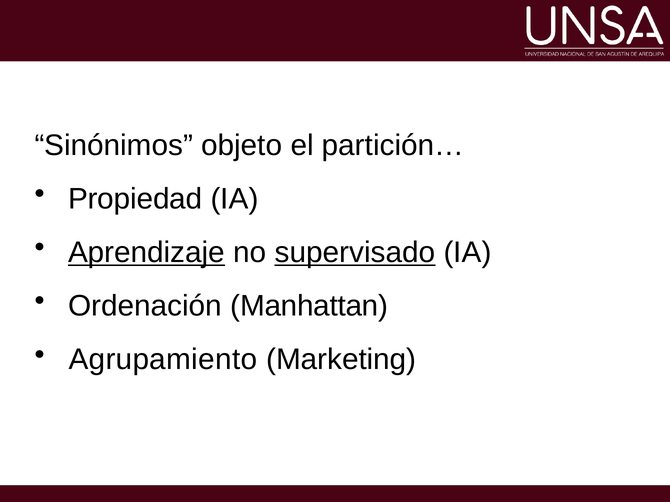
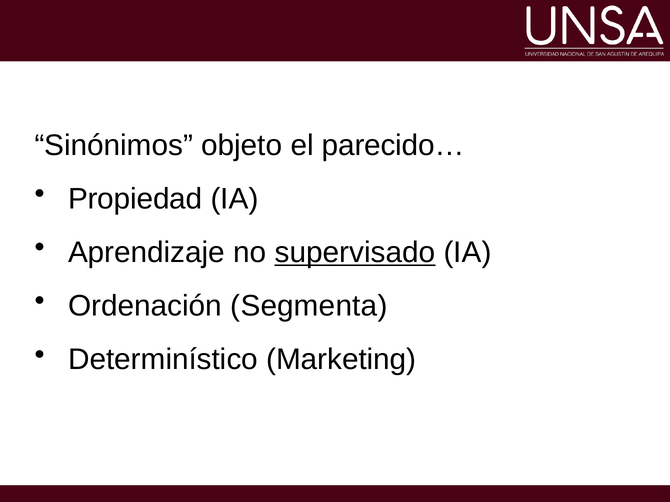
partición…: partición… -> parecido…
Aprendizaje underline: present -> none
Manhattan: Manhattan -> Segmenta
Agrupamiento: Agrupamiento -> Determinístico
